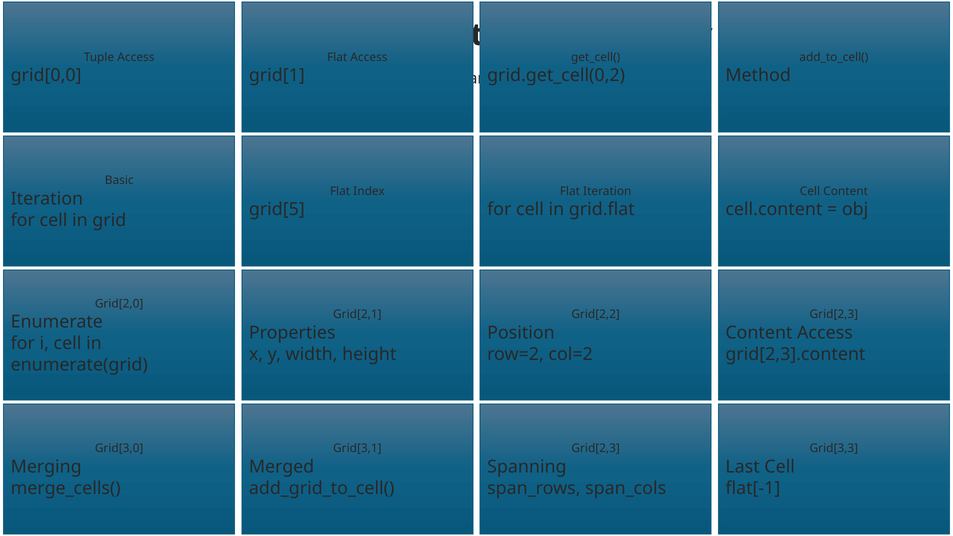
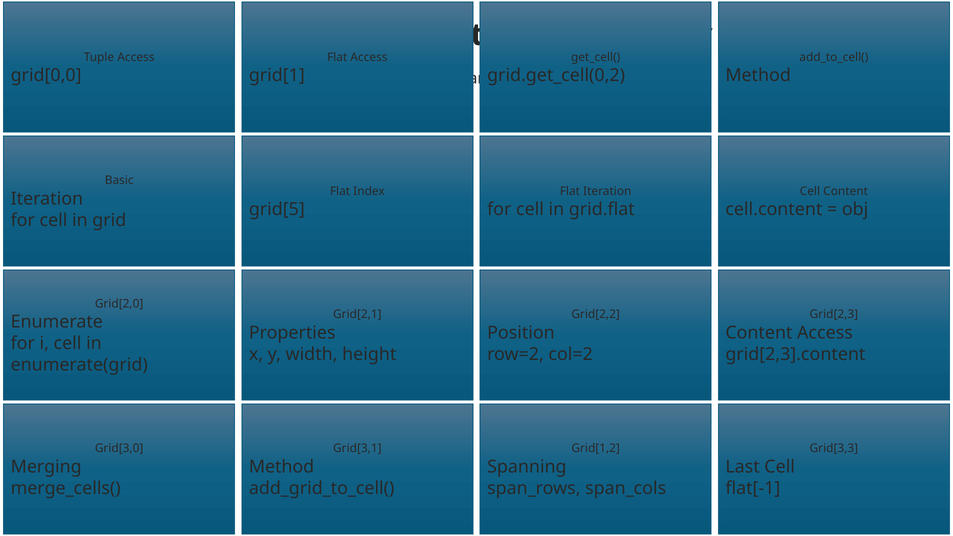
Grid[2,3 at (596, 449): Grid[2,3 -> Grid[1,2
Merged at (282, 467): Merged -> Method
